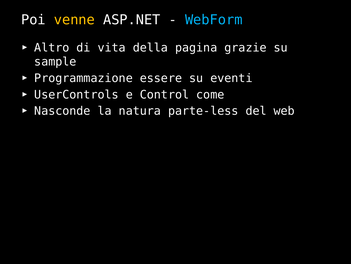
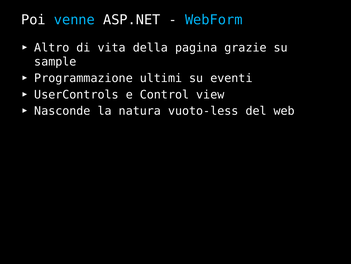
venne colour: yellow -> light blue
essere: essere -> ultimi
come: come -> view
parte-less: parte-less -> vuoto-less
